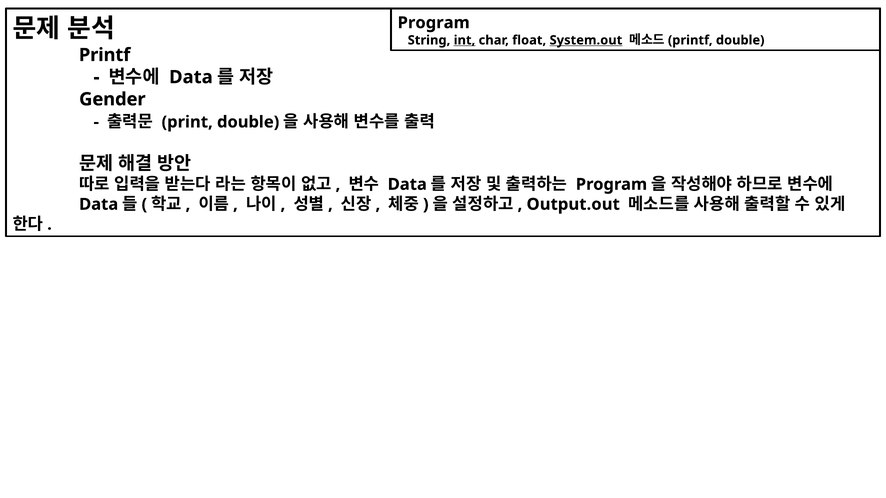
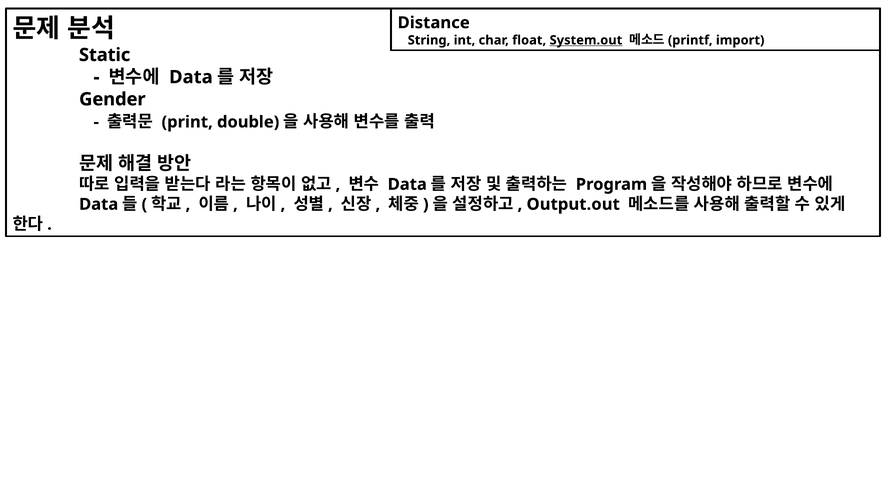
Program at (434, 23): Program -> Distance
int underline: present -> none
double at (740, 40): double -> import
Printf at (105, 55): Printf -> Static
